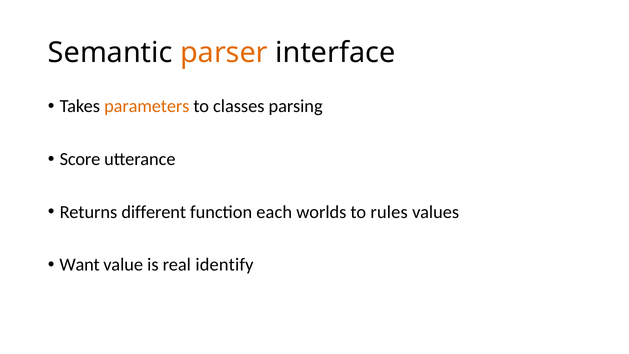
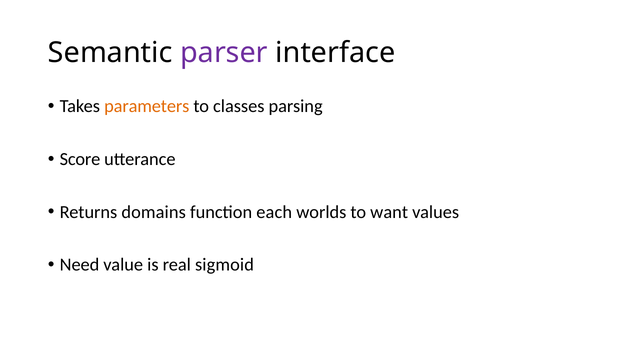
parser colour: orange -> purple
different: different -> domains
rules: rules -> want
Want: Want -> Need
identify: identify -> sigmoid
